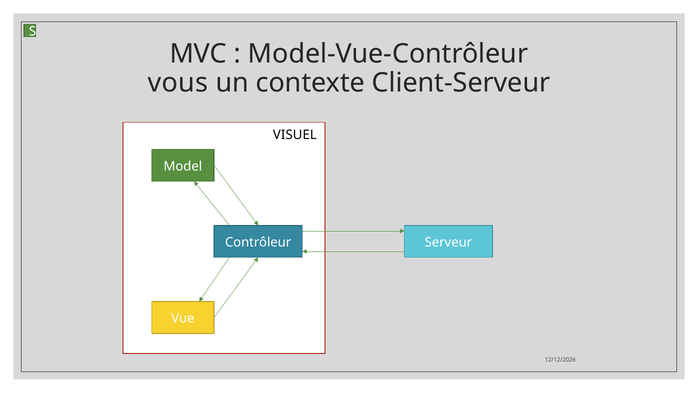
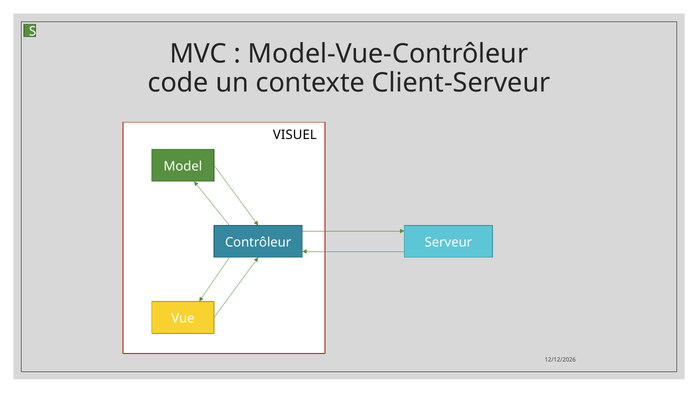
vous: vous -> code
